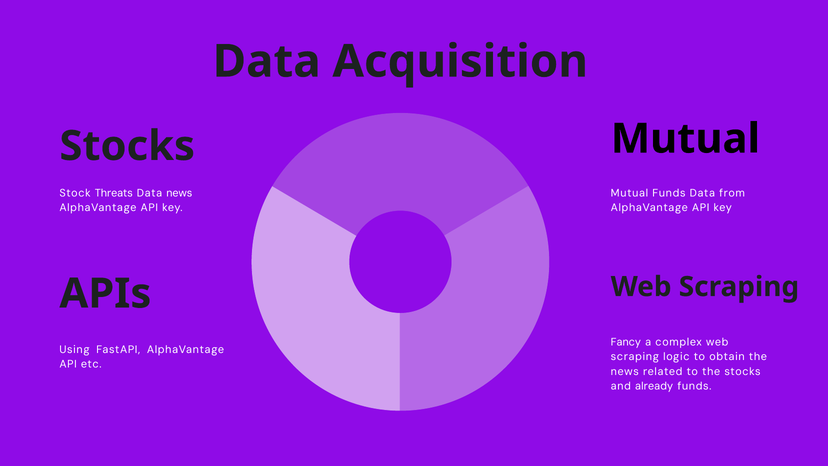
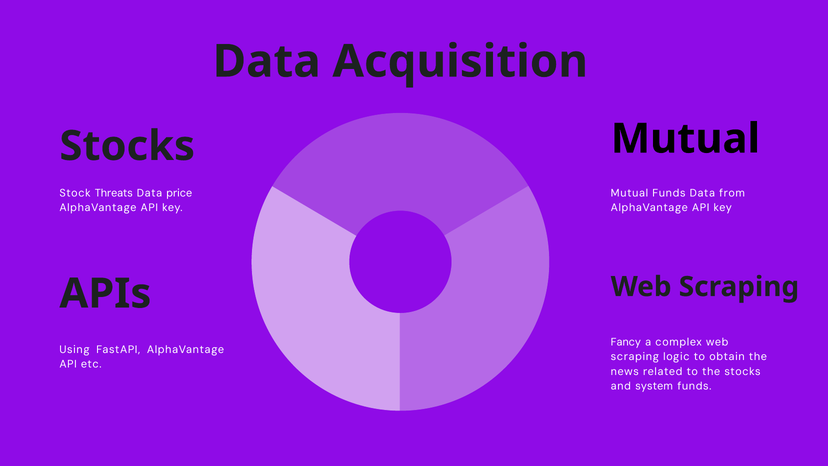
Data news: news -> price
already: already -> system
